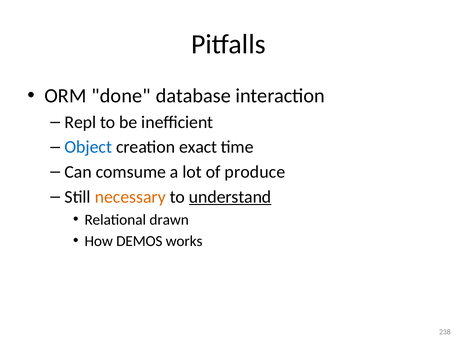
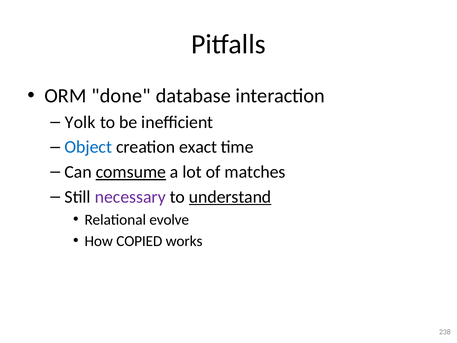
Repl: Repl -> Yolk
comsume underline: none -> present
produce: produce -> matches
necessary colour: orange -> purple
drawn: drawn -> evolve
DEMOS: DEMOS -> COPIED
